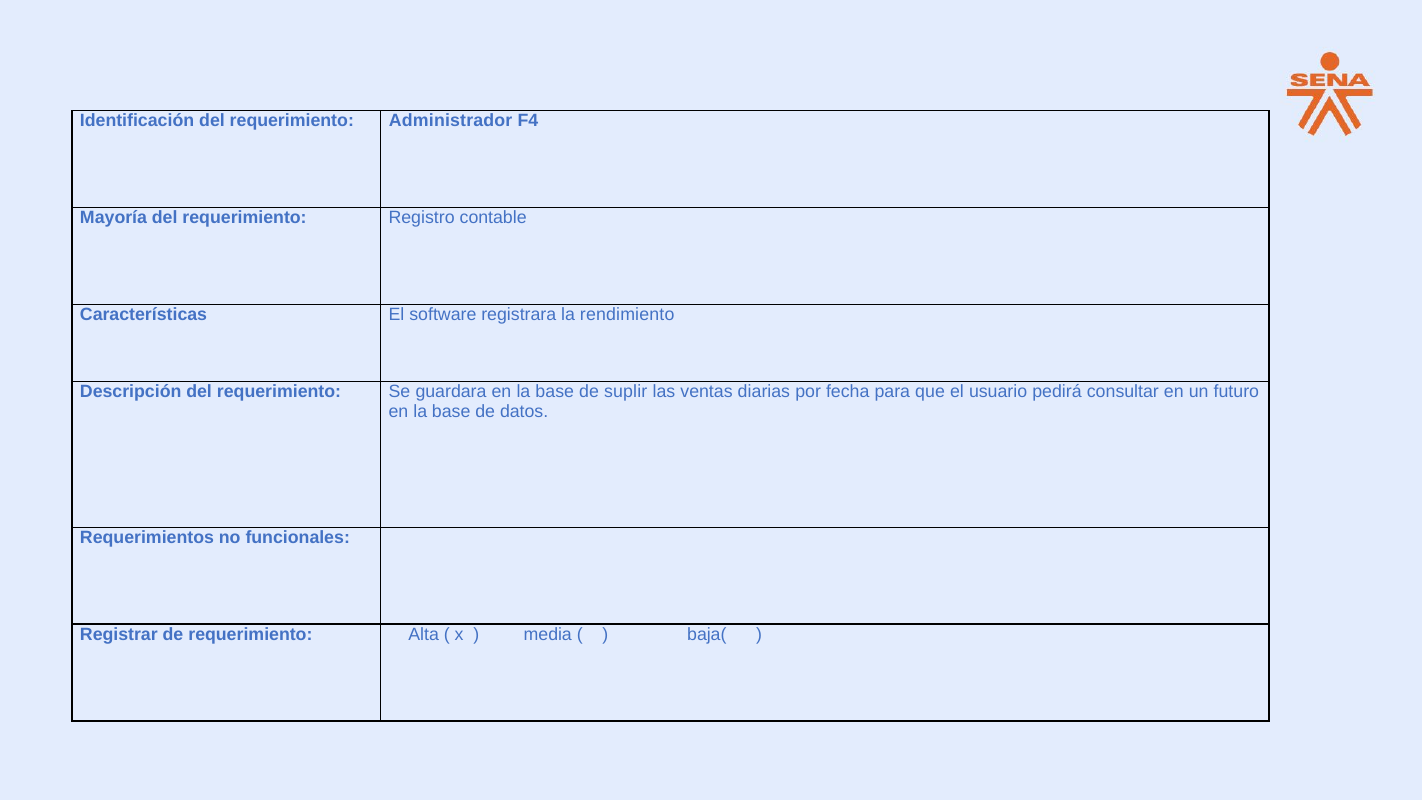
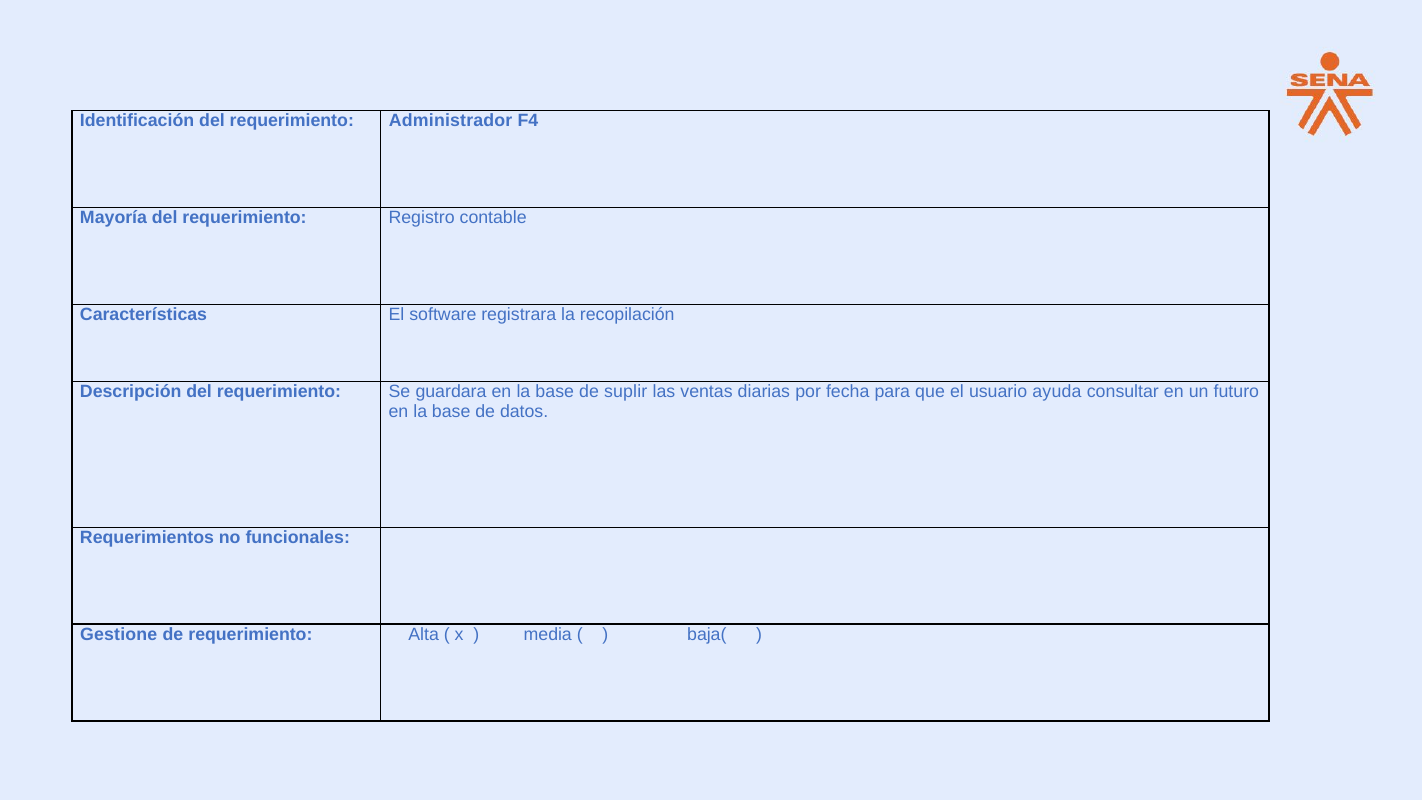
rendimiento: rendimiento -> recopilación
pedirá: pedirá -> ayuda
Registrar: Registrar -> Gestione
